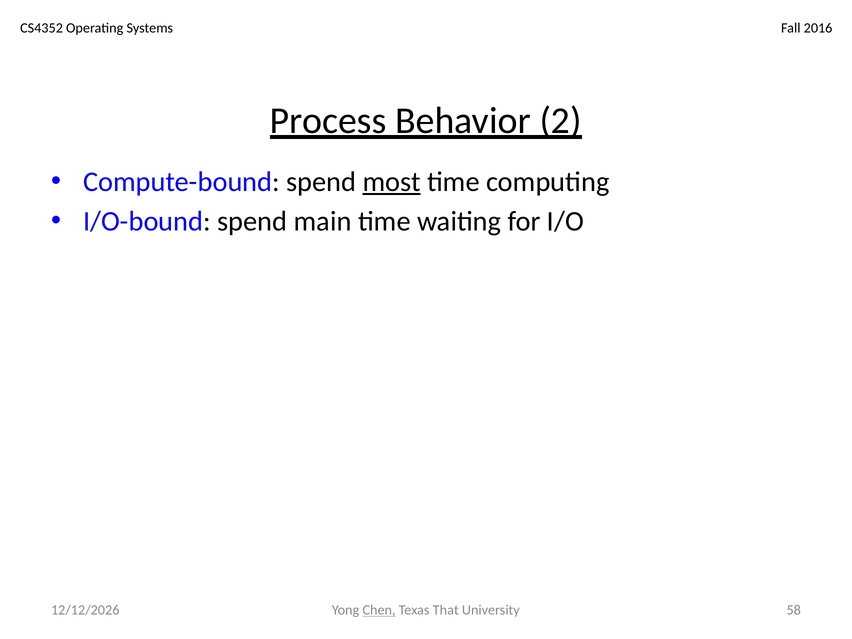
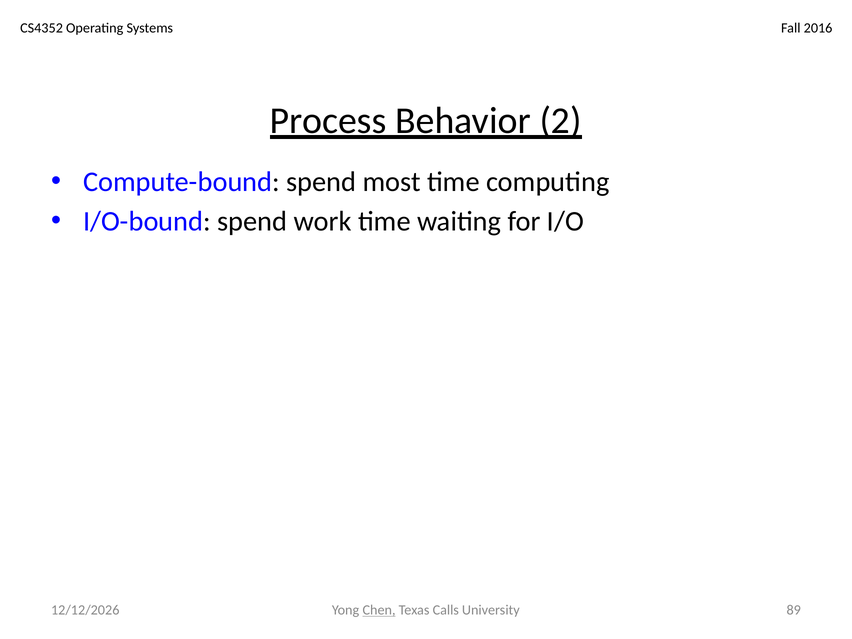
most underline: present -> none
main: main -> work
That: That -> Calls
58: 58 -> 89
